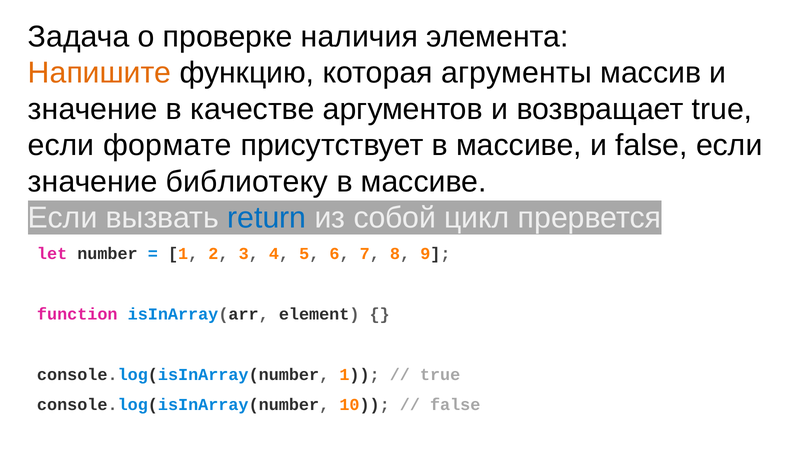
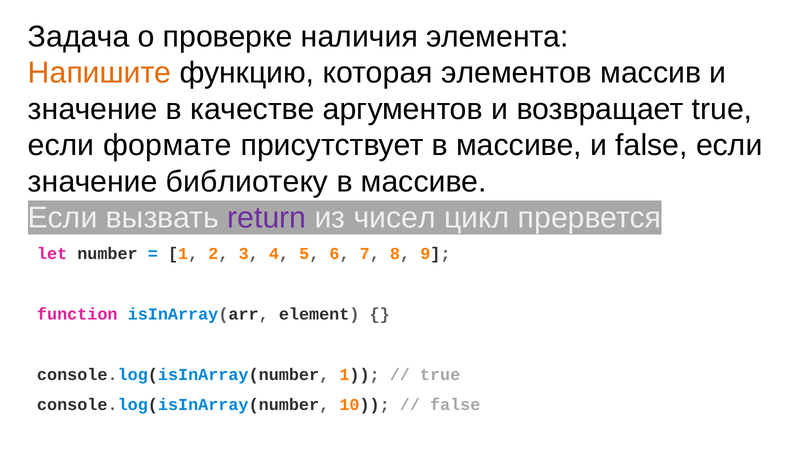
агрументы: агрументы -> элементов
return colour: blue -> purple
собой: собой -> чисел
